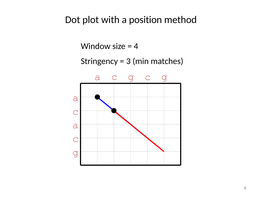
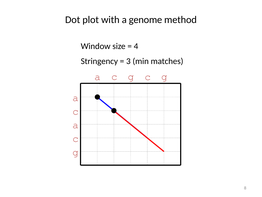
position: position -> genome
